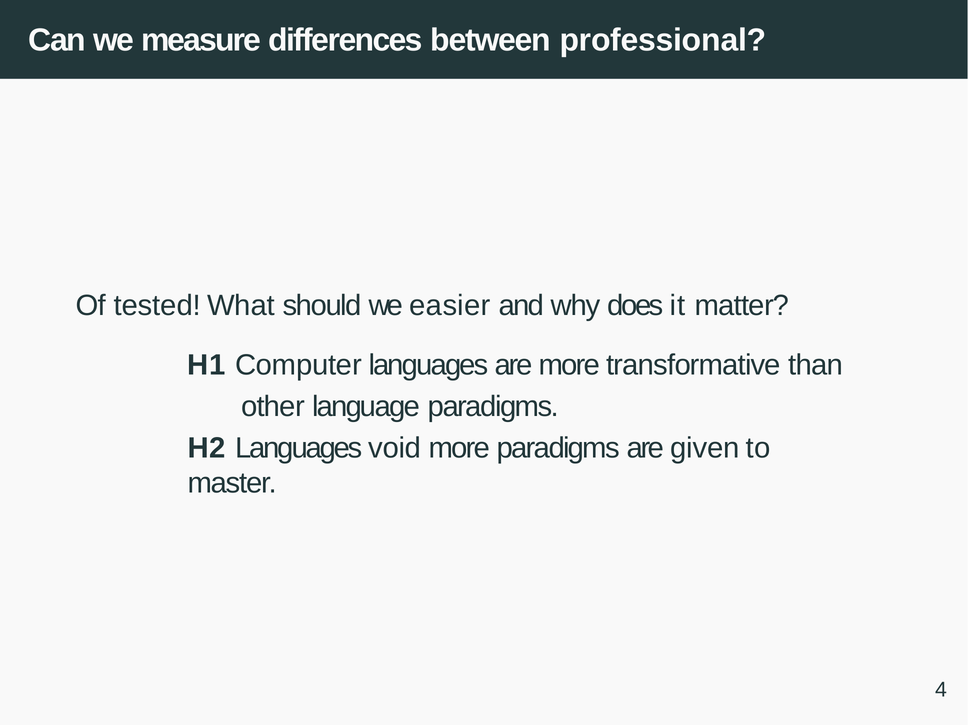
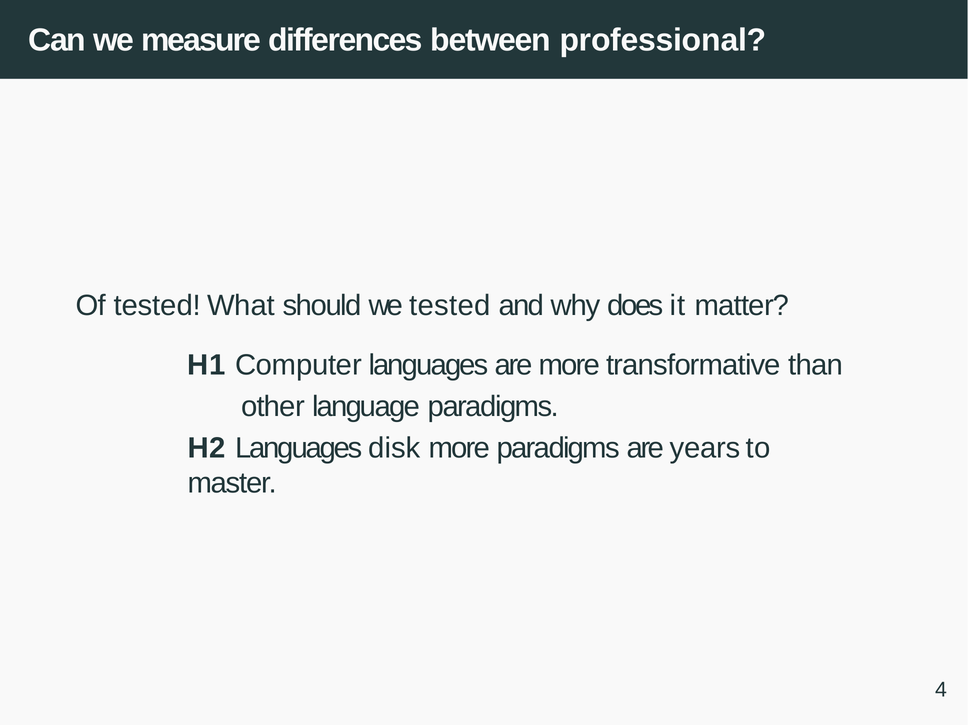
we easier: easier -> tested
void: void -> disk
given: given -> years
